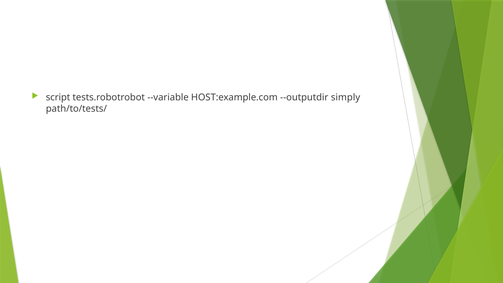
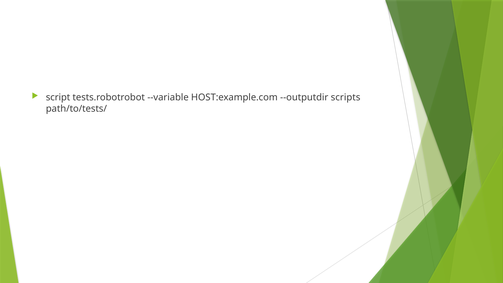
simply: simply -> scripts
